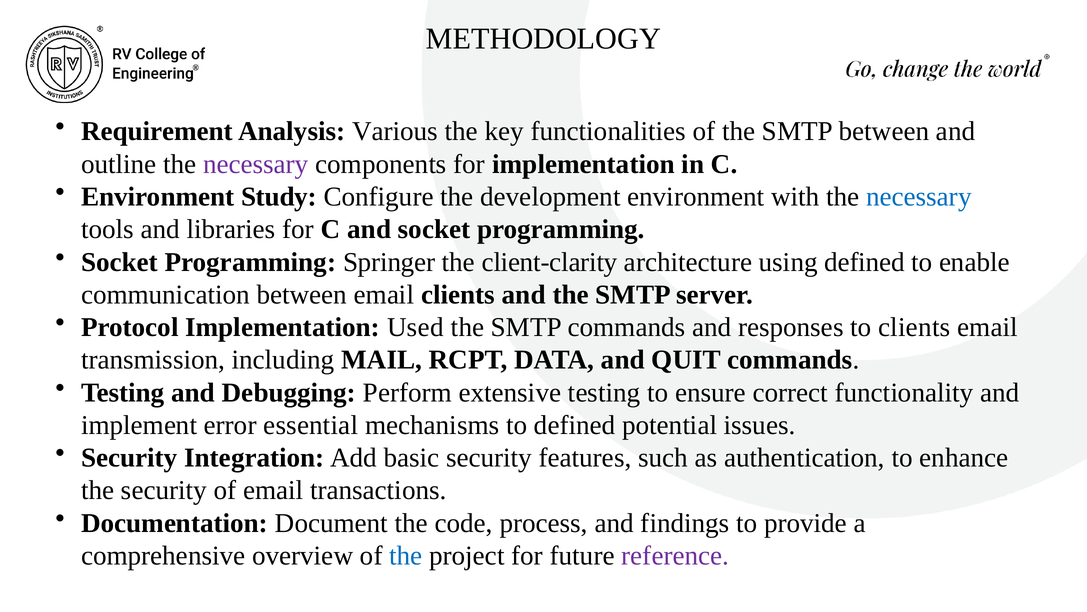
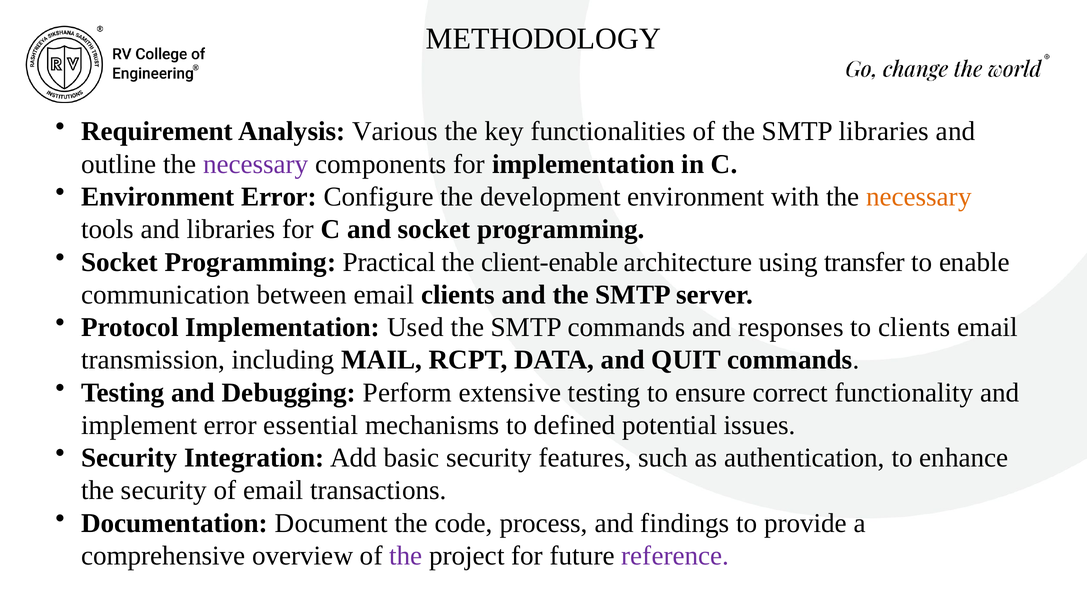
SMTP between: between -> libraries
Environment Study: Study -> Error
necessary at (919, 197) colour: blue -> orange
Springer: Springer -> Practical
client-clarity: client-clarity -> client-enable
using defined: defined -> transfer
the at (406, 555) colour: blue -> purple
